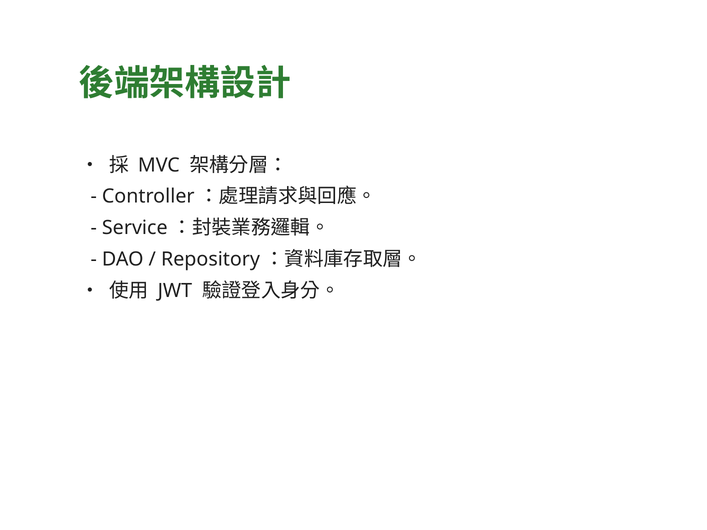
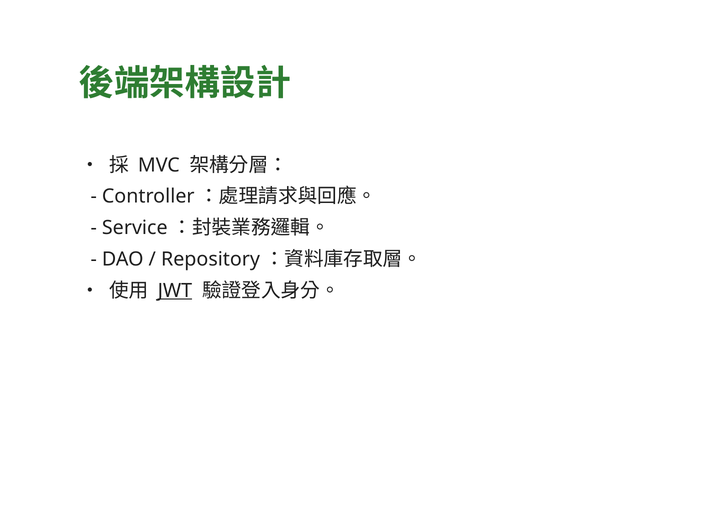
JWT underline: none -> present
